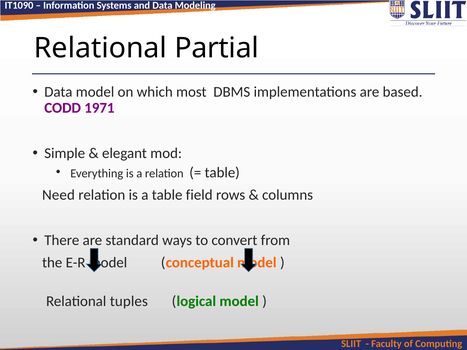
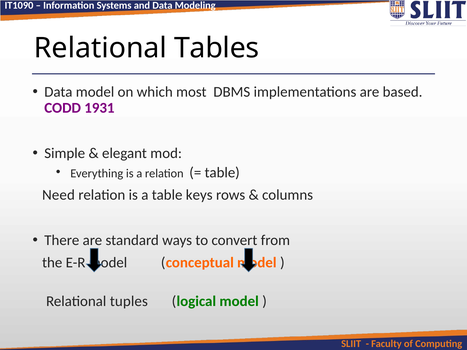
Partial: Partial -> Tables
1971: 1971 -> 1931
field: field -> keys
